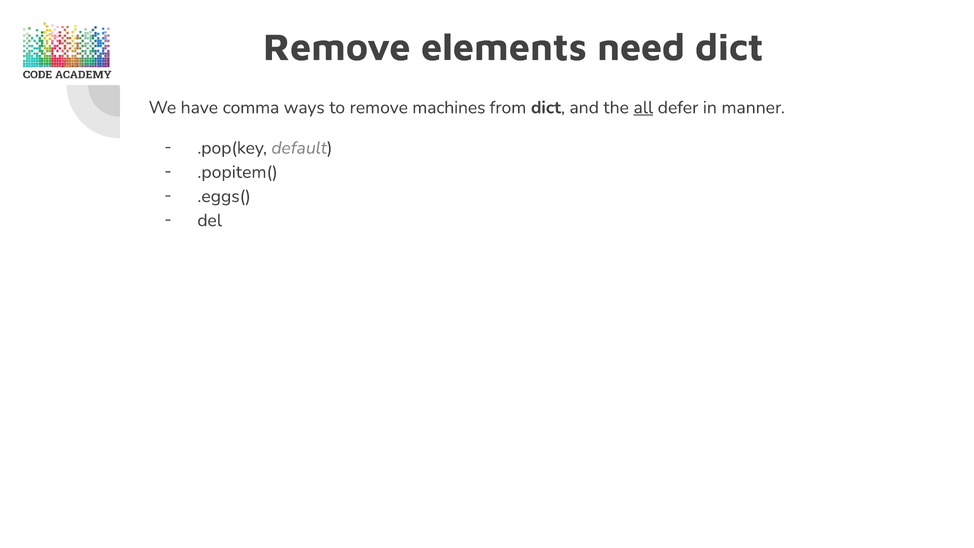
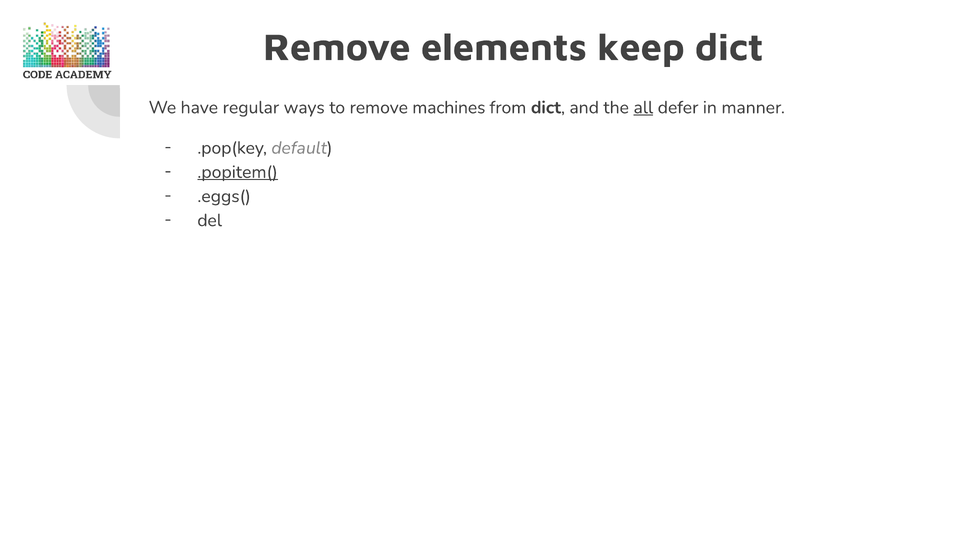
need: need -> keep
comma: comma -> regular
.popitem( underline: none -> present
